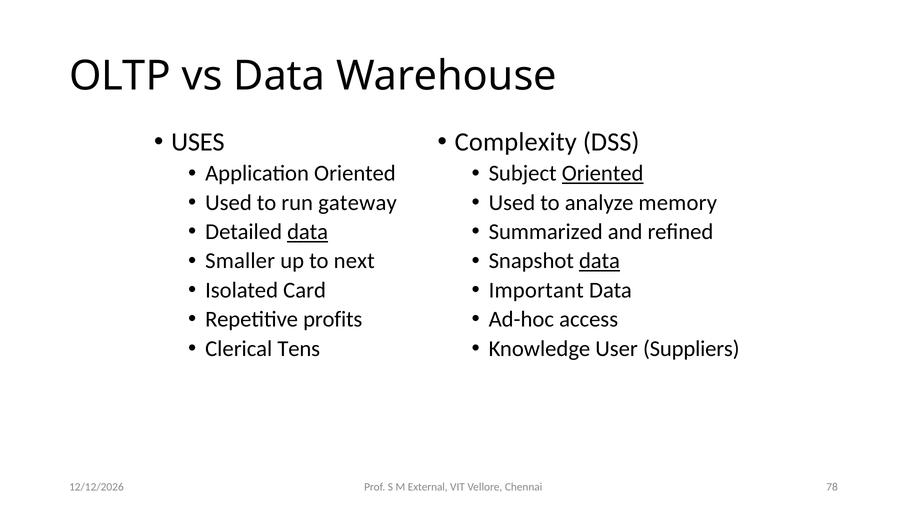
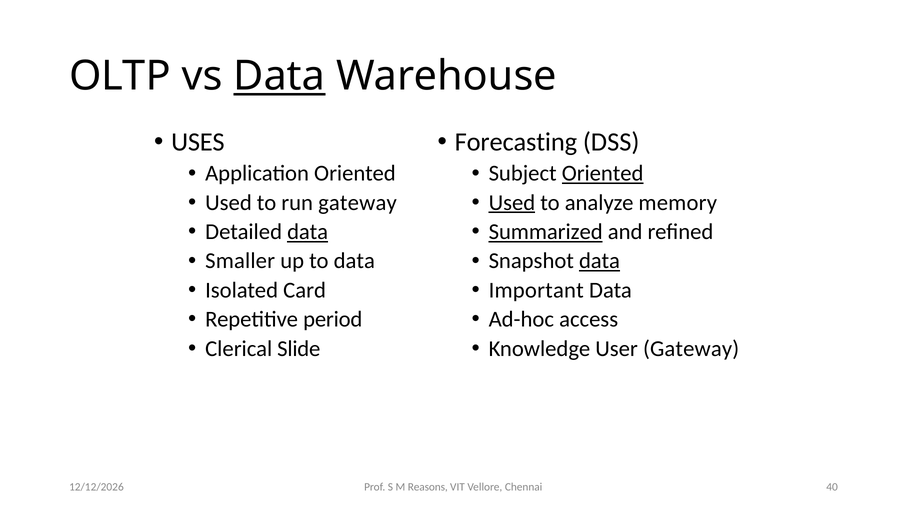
Data at (279, 76) underline: none -> present
Complexity: Complexity -> Forecasting
Used at (512, 203) underline: none -> present
Summarized underline: none -> present
to next: next -> data
profits: profits -> period
Tens: Tens -> Slide
User Suppliers: Suppliers -> Gateway
External: External -> Reasons
78: 78 -> 40
